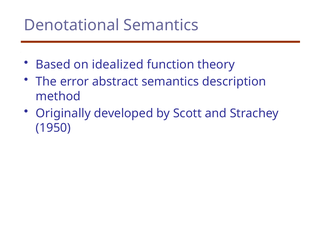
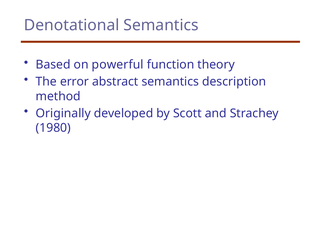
idealized: idealized -> powerful
1950: 1950 -> 1980
